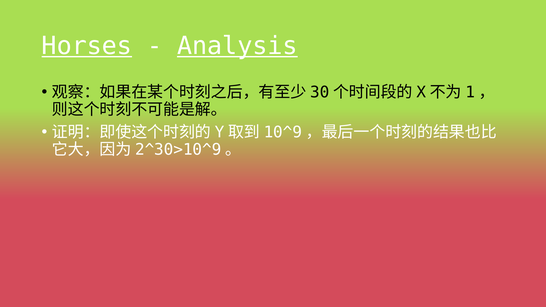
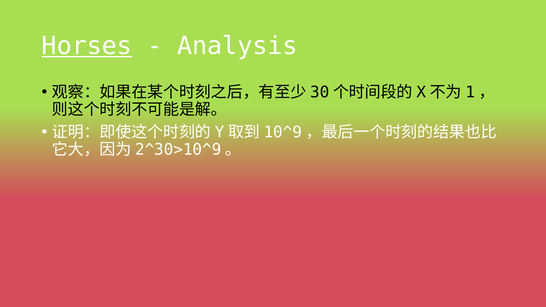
Analysis underline: present -> none
